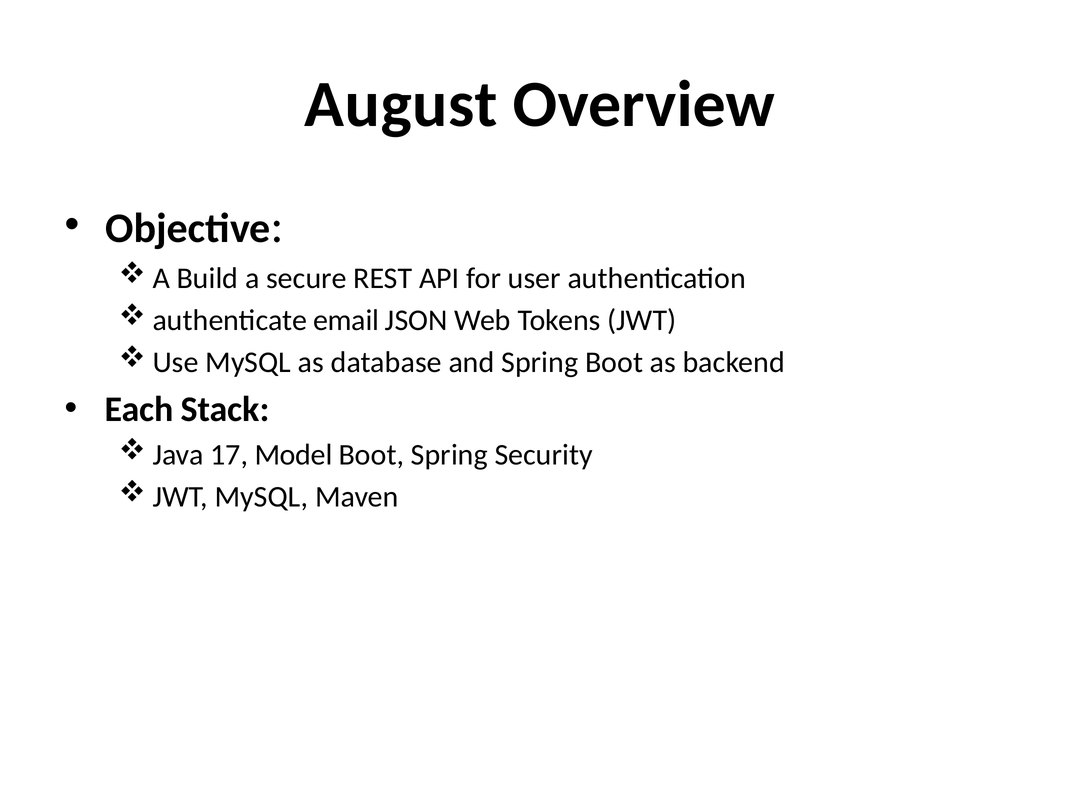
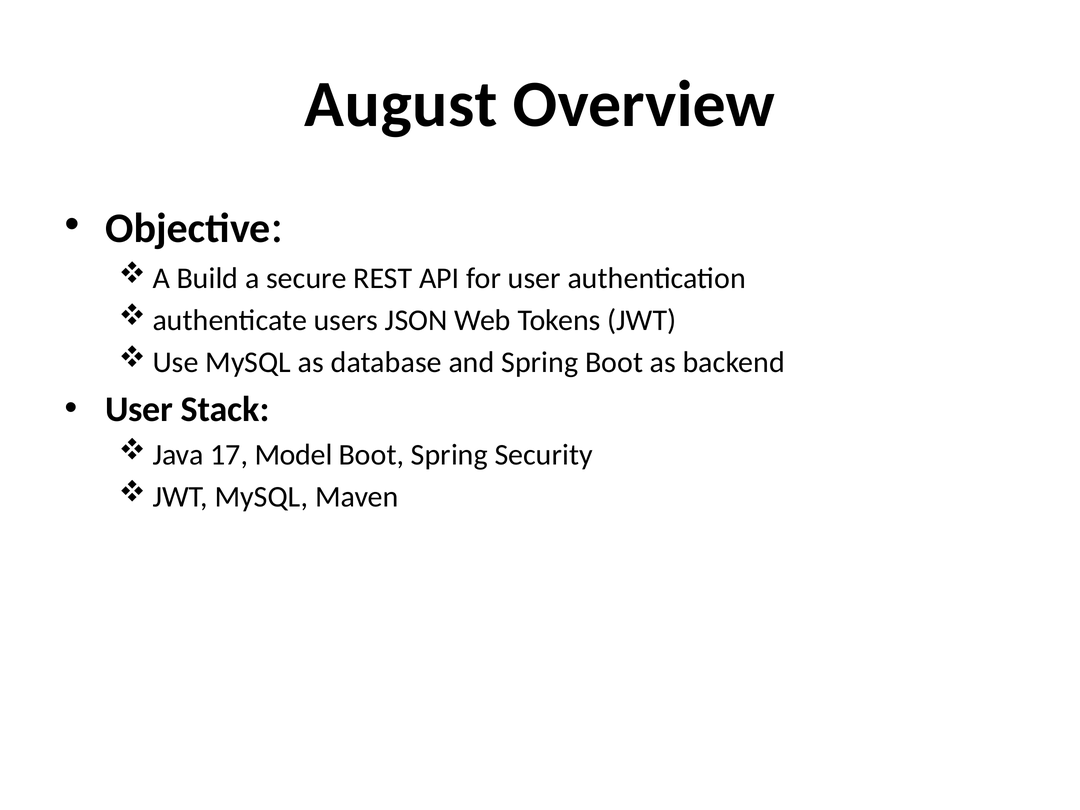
email: email -> users
Each at (139, 410): Each -> User
